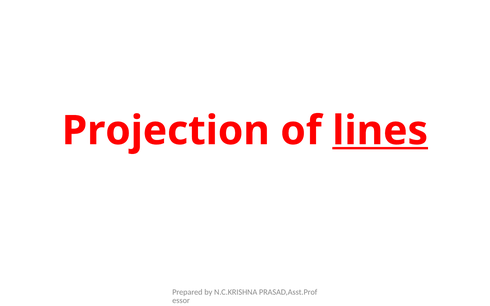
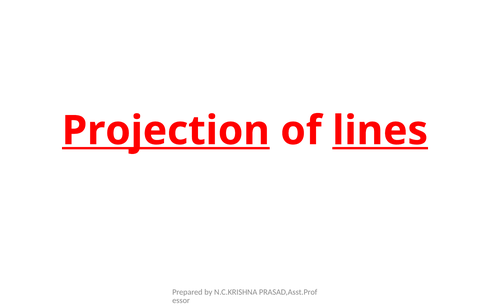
Projection underline: none -> present
